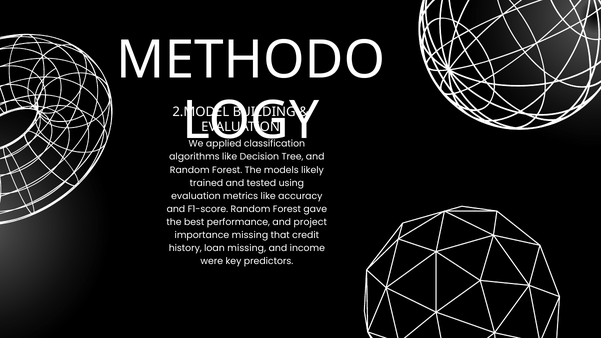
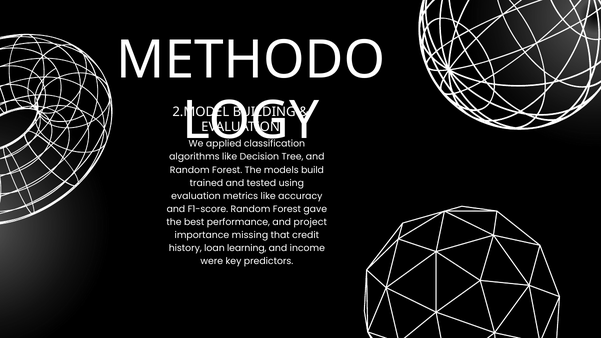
likely: likely -> build
loan missing: missing -> learning
